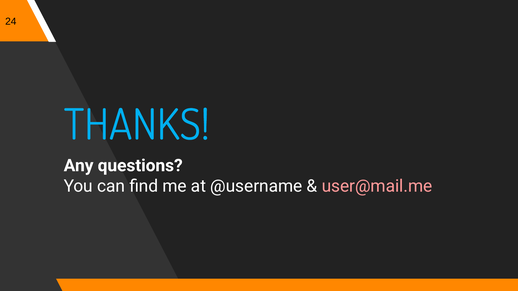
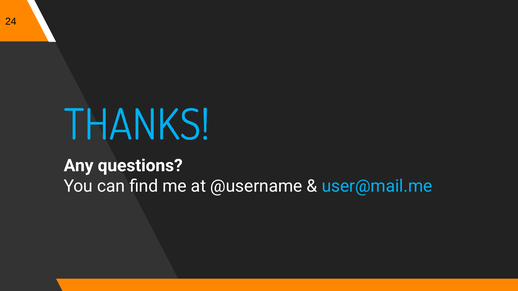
user@mail.me colour: pink -> light blue
